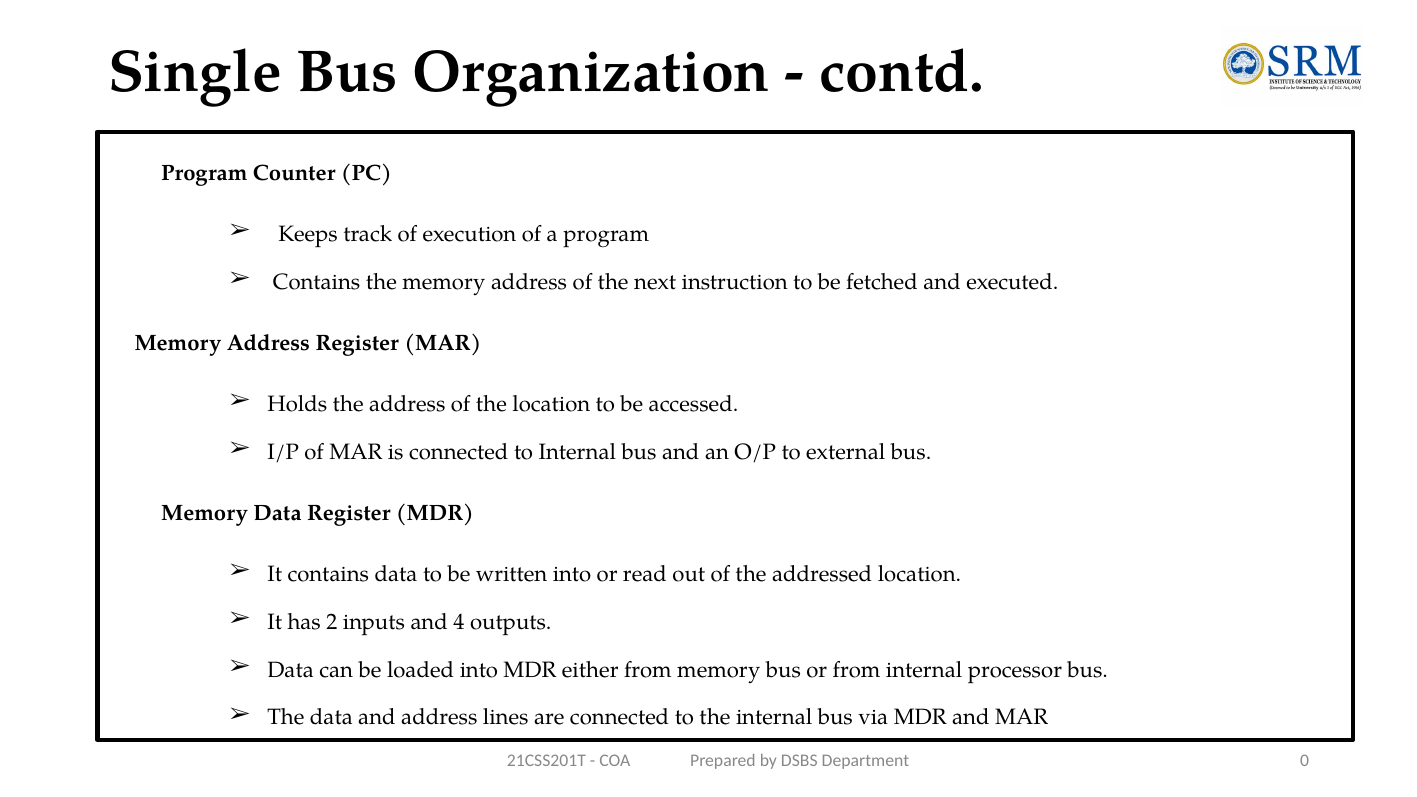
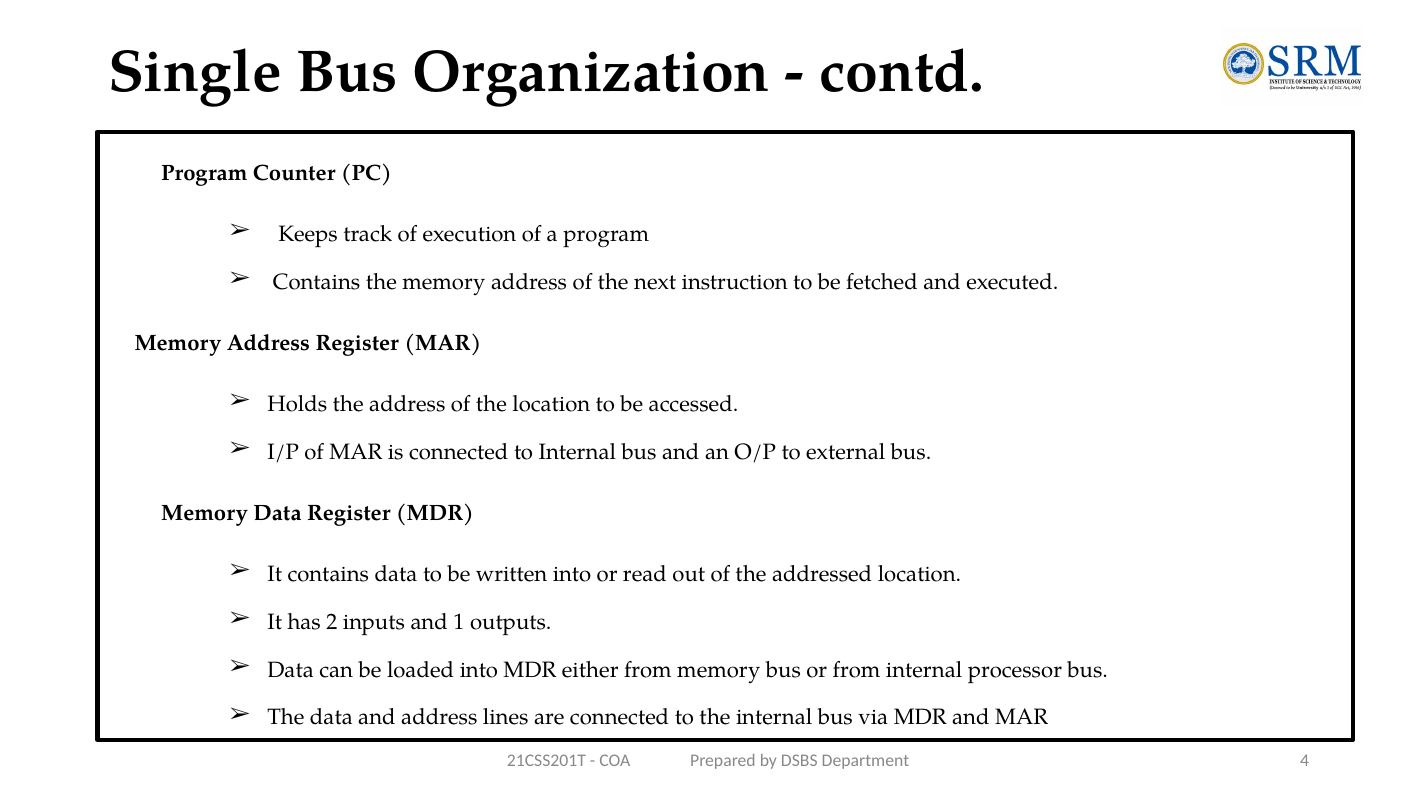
4: 4 -> 1
0: 0 -> 4
